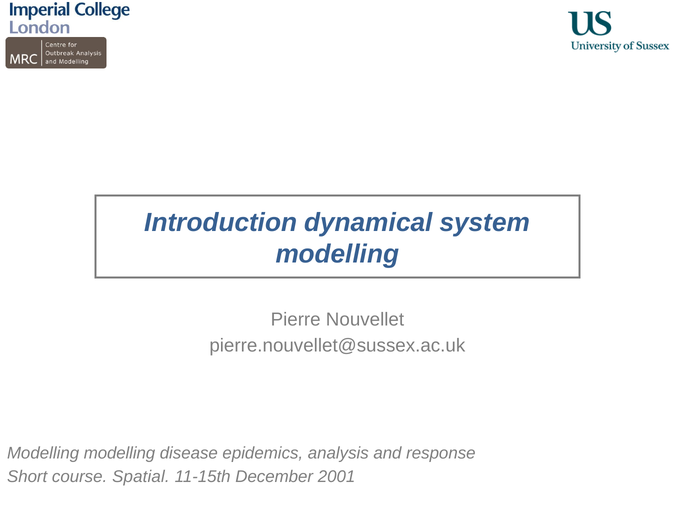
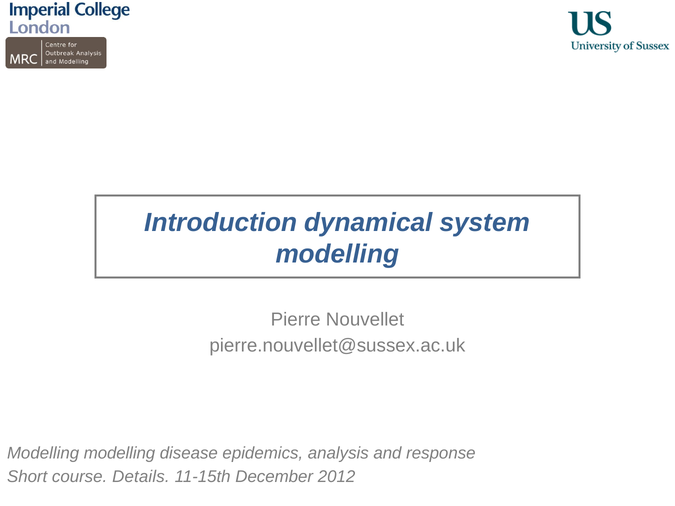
Spatial: Spatial -> Details
2001: 2001 -> 2012
